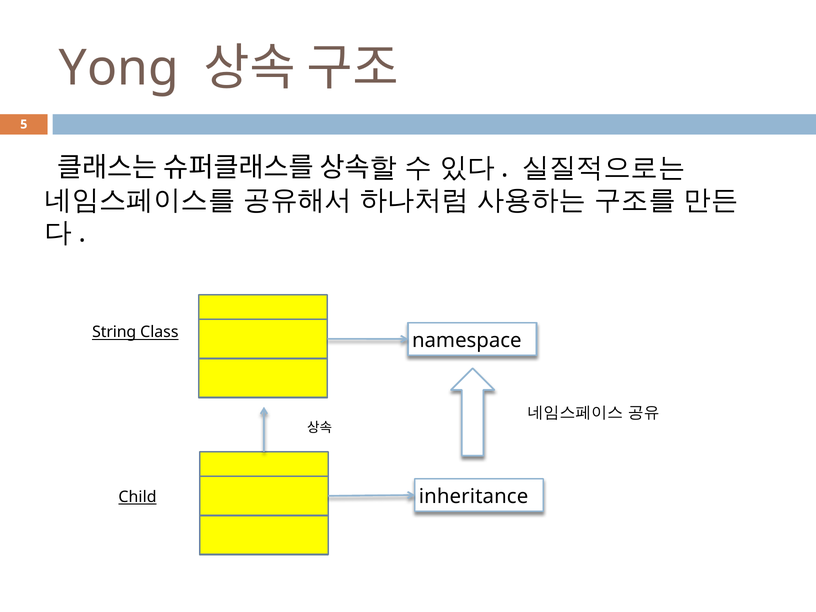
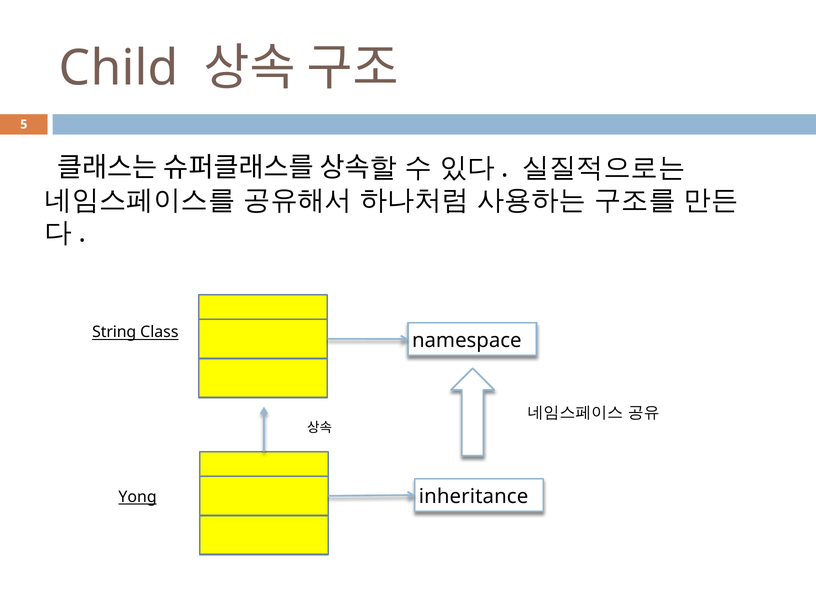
Yong: Yong -> Child
Child: Child -> Yong
